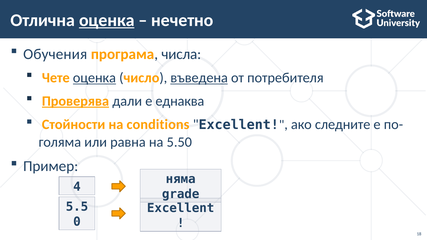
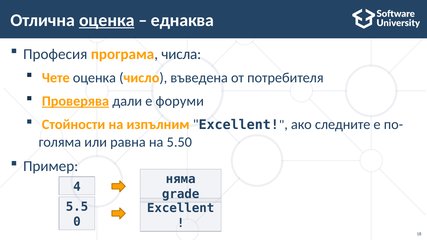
нечетно: нечетно -> еднаква
Обучения: Обучения -> Професия
оценка at (94, 78) underline: present -> none
въведена underline: present -> none
еднаква: еднаква -> форуми
conditions: conditions -> изпълним
